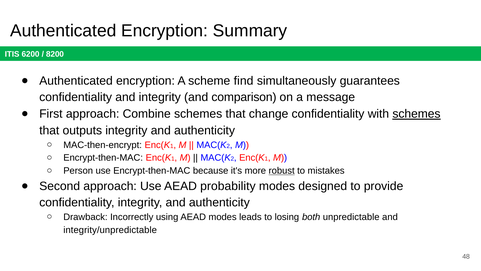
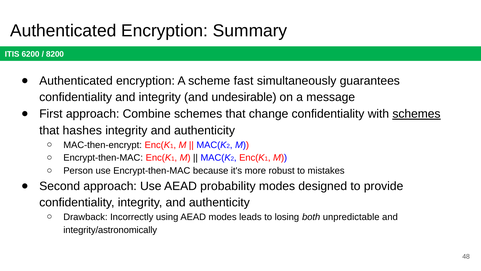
find: find -> fast
comparison: comparison -> undesirable
outputs: outputs -> hashes
robust underline: present -> none
integrity/unpredictable: integrity/unpredictable -> integrity/astronomically
